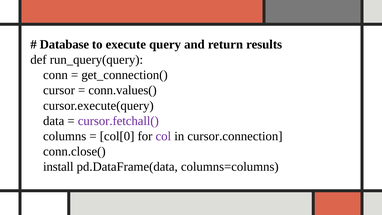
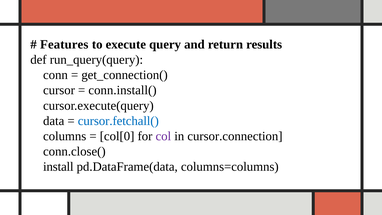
Database: Database -> Features
conn.values(: conn.values( -> conn.install(
cursor.fetchall( colour: purple -> blue
